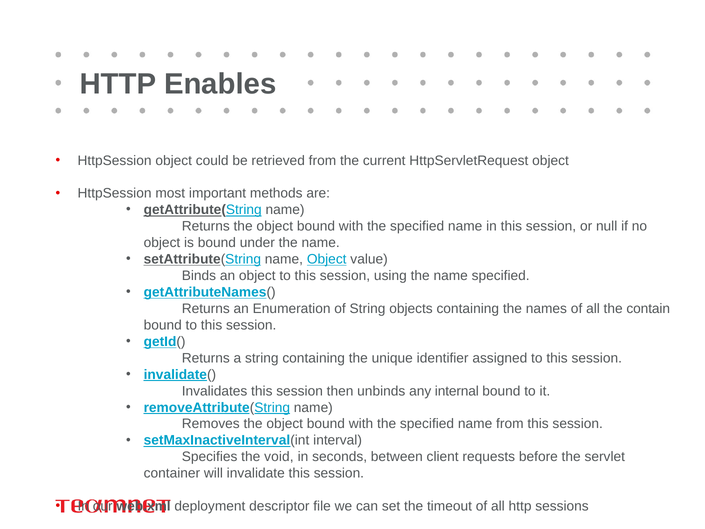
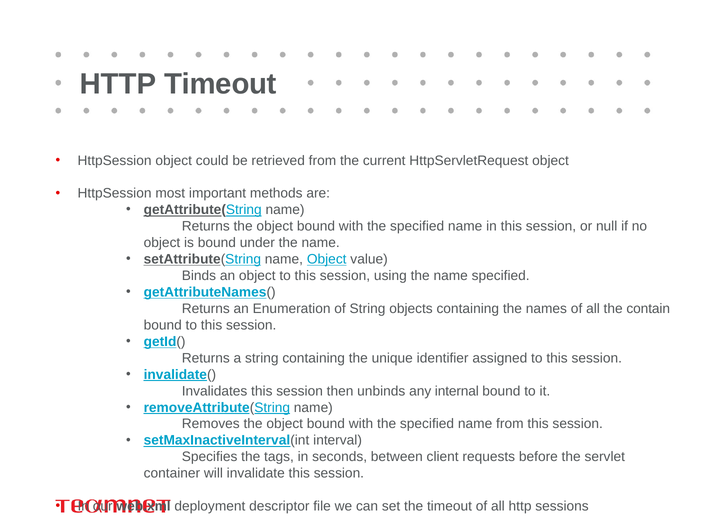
HTTP Enables: Enables -> Timeout
void: void -> tags
